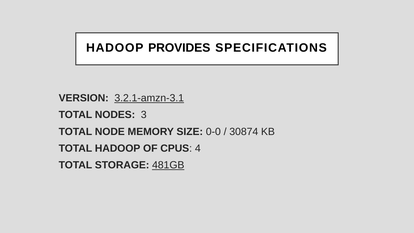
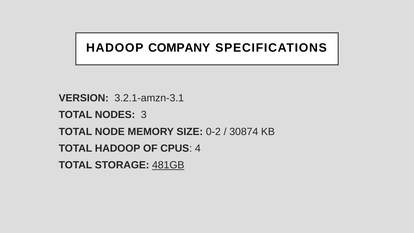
PROVIDES: PROVIDES -> COMPANY
3.2.1-amzn-3.1 underline: present -> none
0-0: 0-0 -> 0-2
